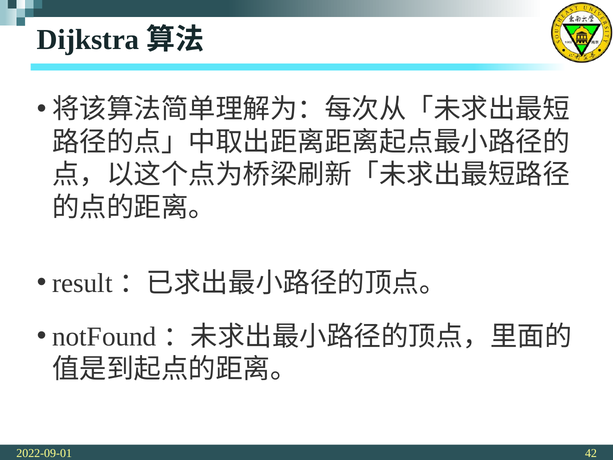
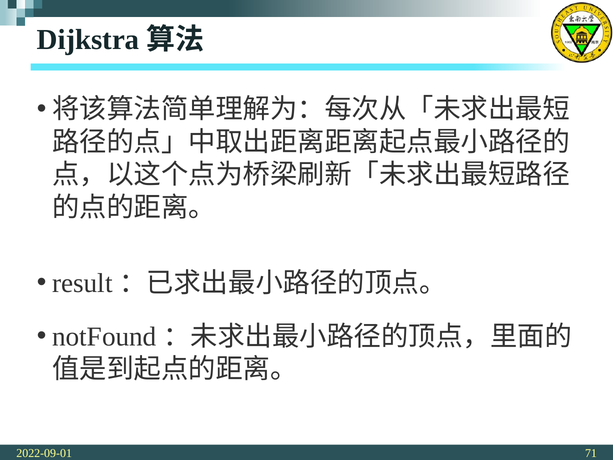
42: 42 -> 71
